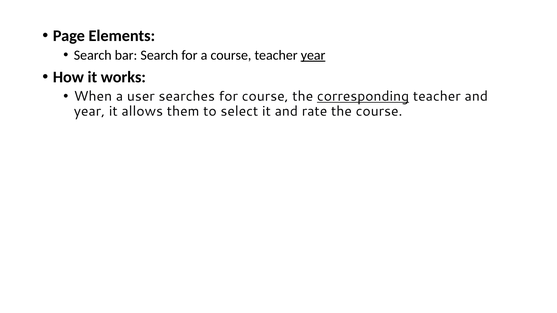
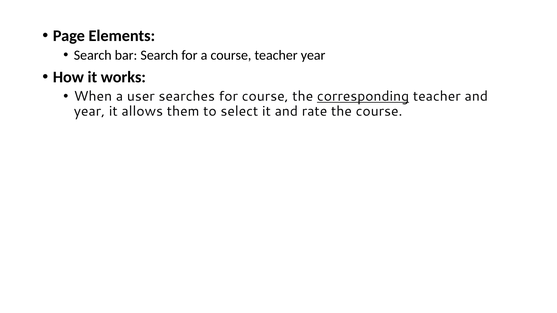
year at (313, 55) underline: present -> none
